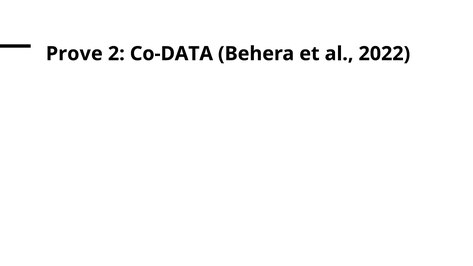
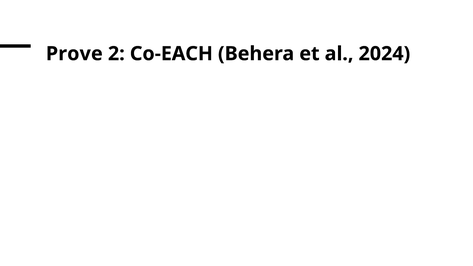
Co-DATA: Co-DATA -> Co-EACH
2022: 2022 -> 2024
